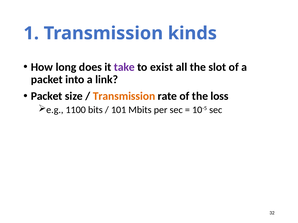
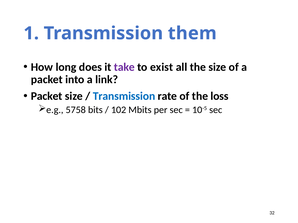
kinds: kinds -> them
the slot: slot -> size
Transmission at (124, 96) colour: orange -> blue
1100: 1100 -> 5758
101: 101 -> 102
